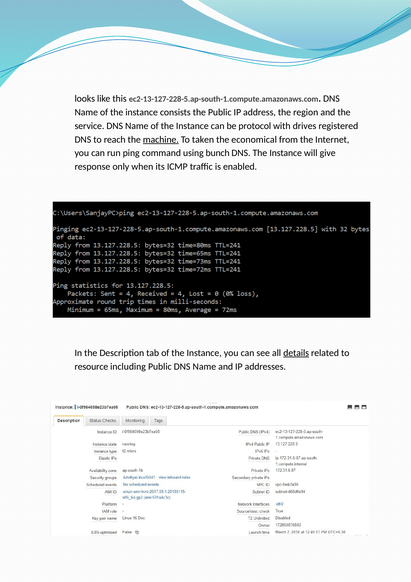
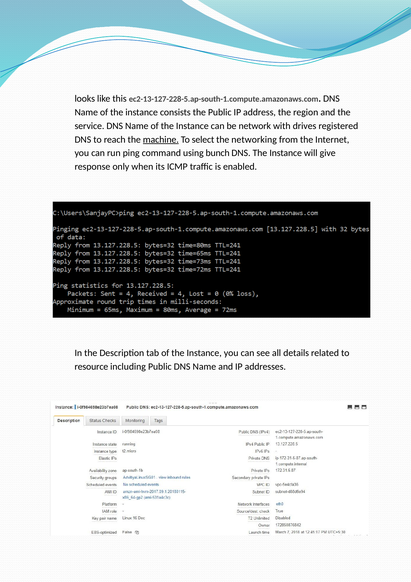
protocol: protocol -> network
taken: taken -> select
economical: economical -> networking
details underline: present -> none
